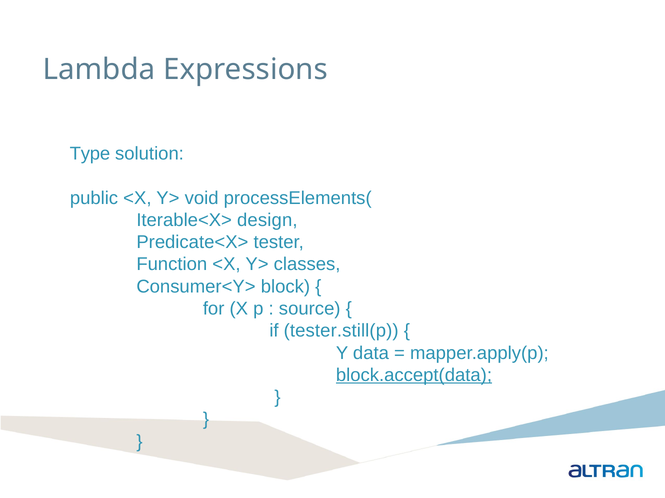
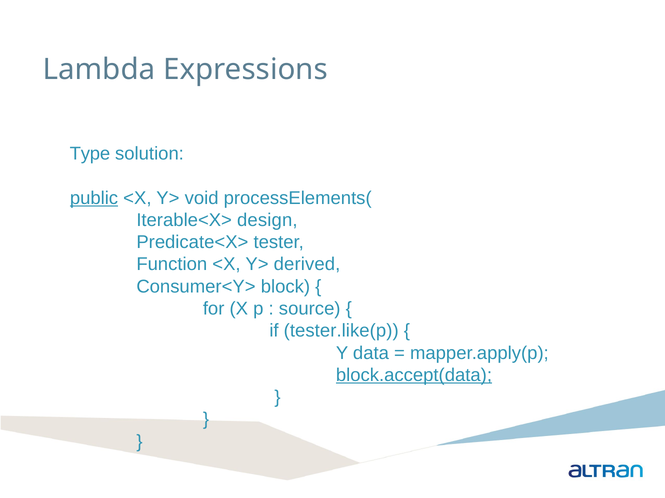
public underline: none -> present
classes: classes -> derived
tester.still(p: tester.still(p -> tester.like(p
